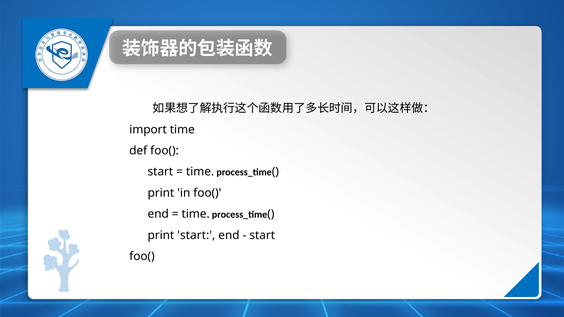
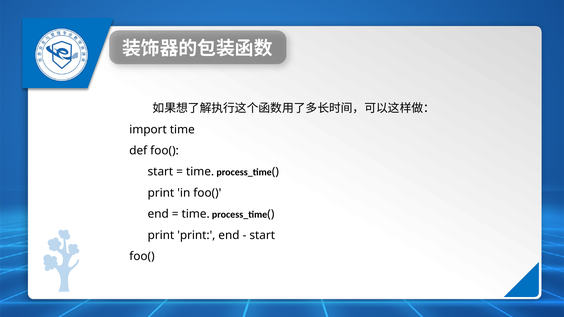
print start: start -> print
